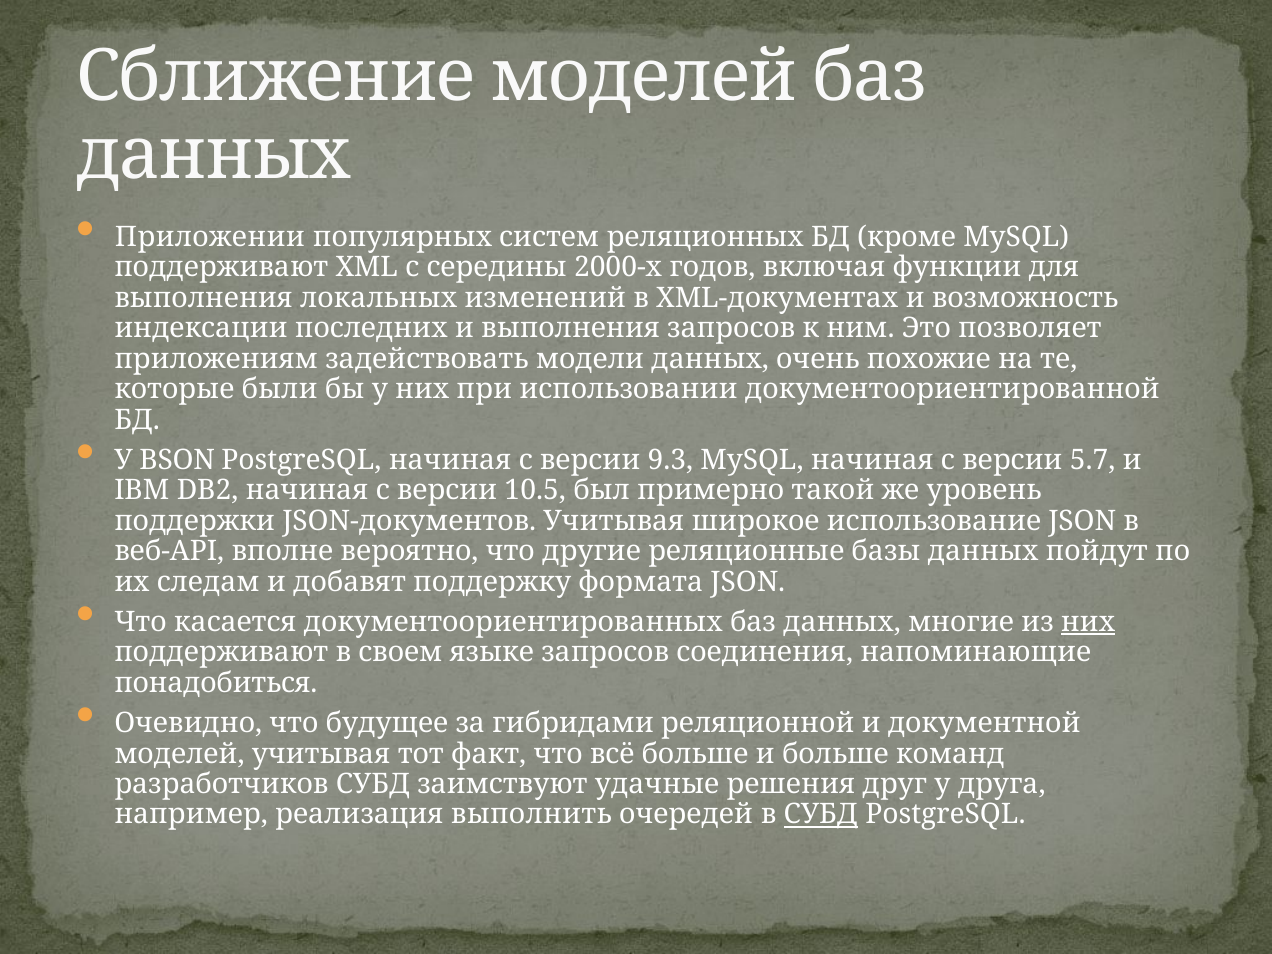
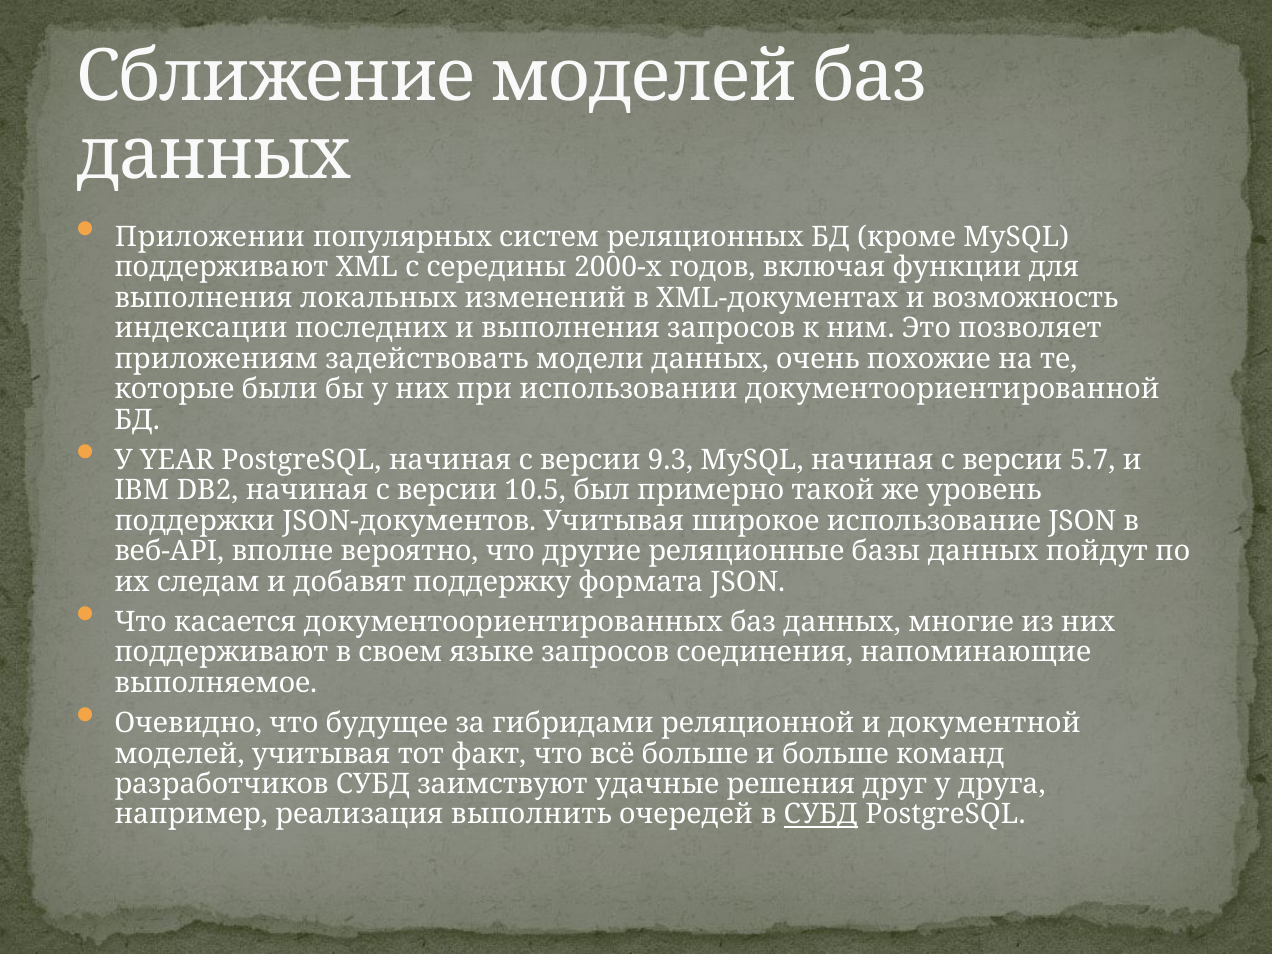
BSON: BSON -> YEAR
них at (1088, 622) underline: present -> none
понадобиться: понадобиться -> выполняемое
